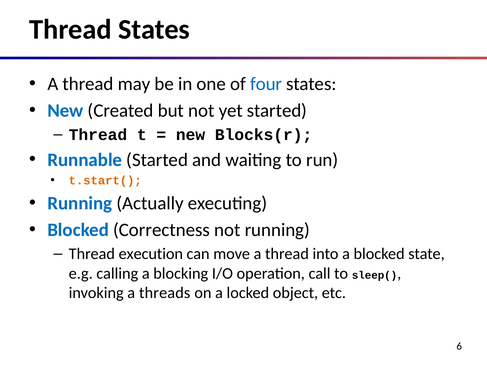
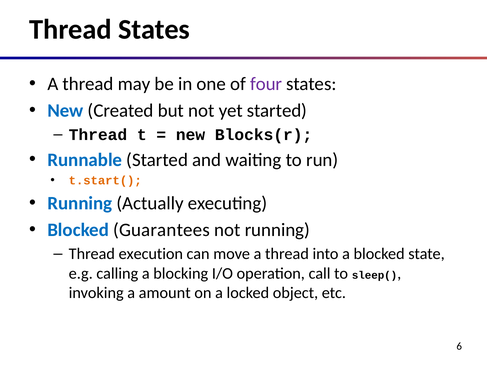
four colour: blue -> purple
Correctness: Correctness -> Guarantees
threads: threads -> amount
